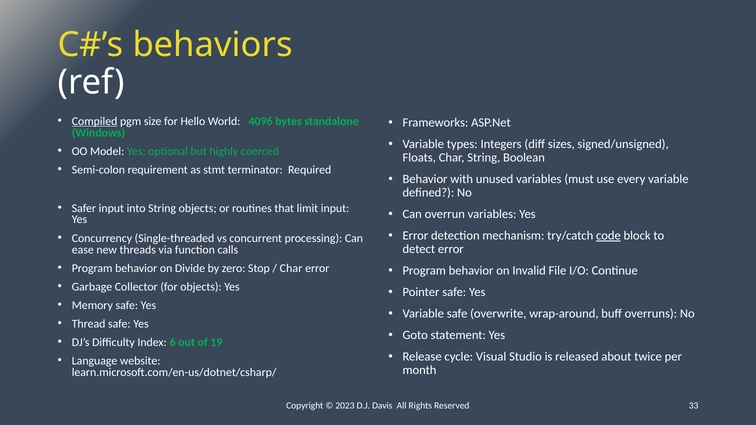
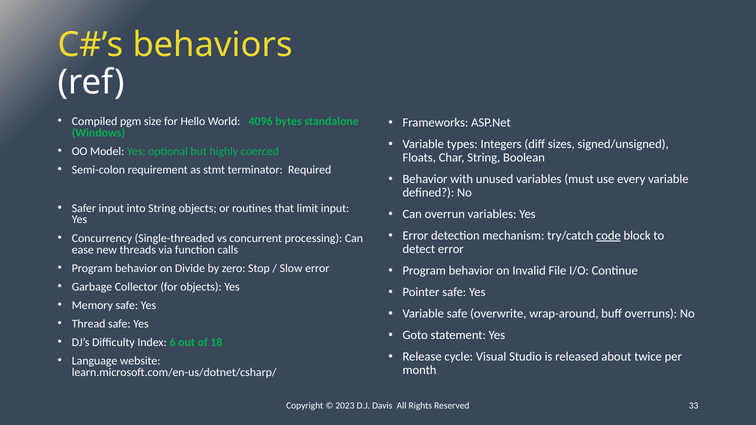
Compiled underline: present -> none
Char at (291, 268): Char -> Slow
19: 19 -> 18
